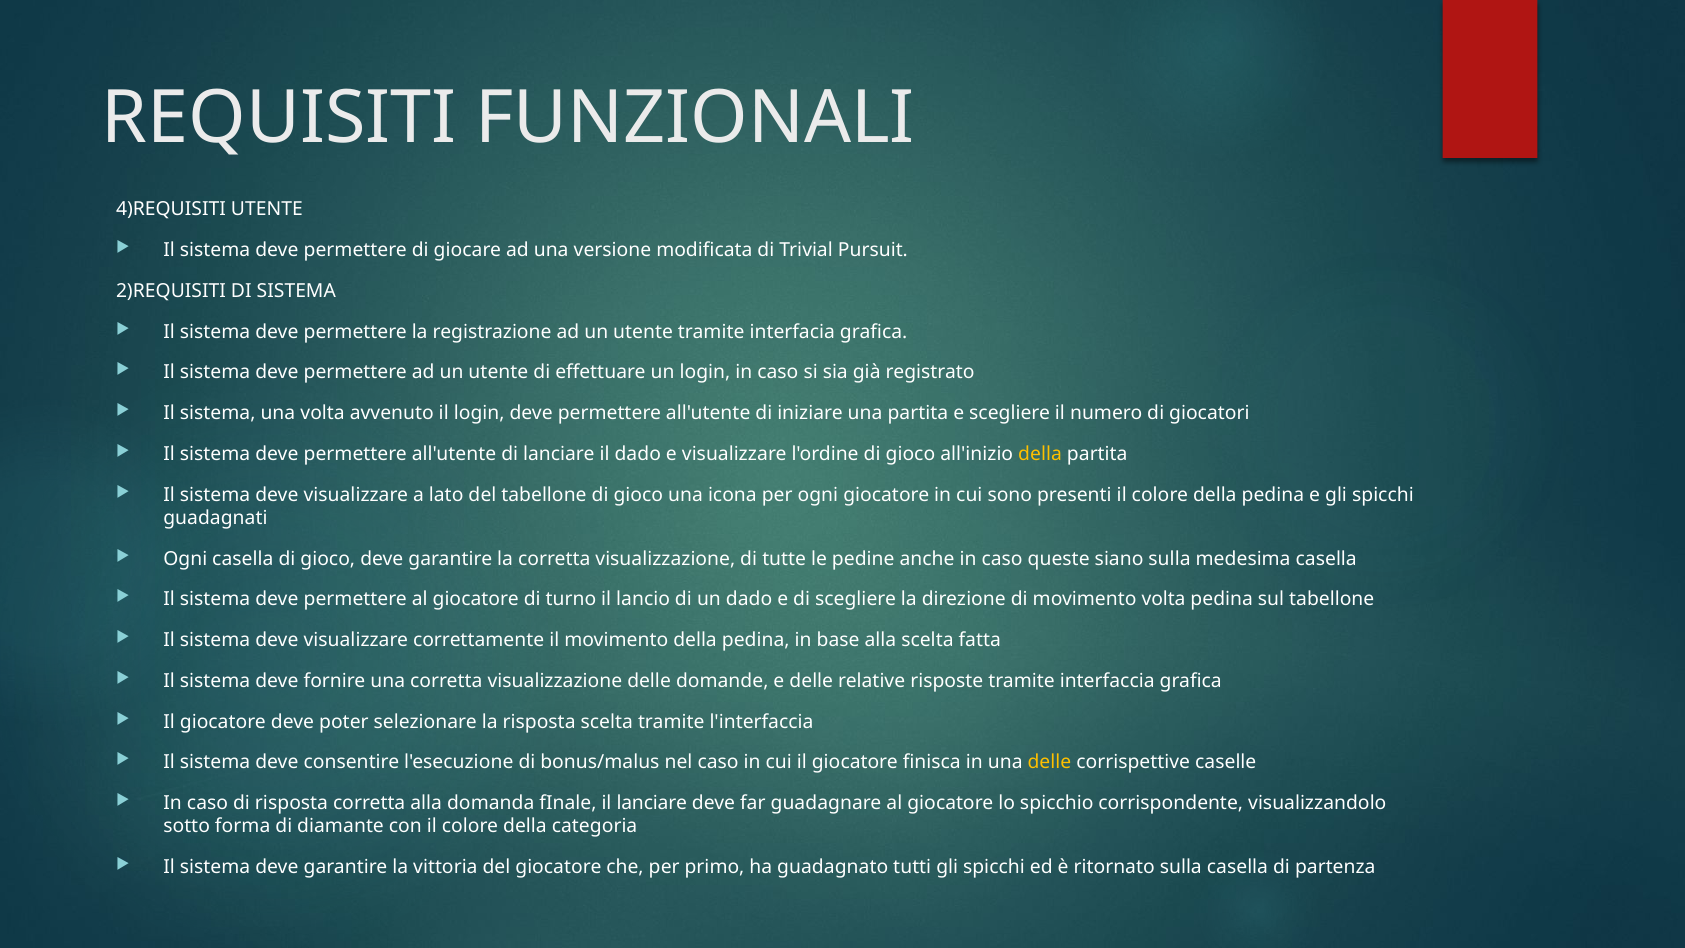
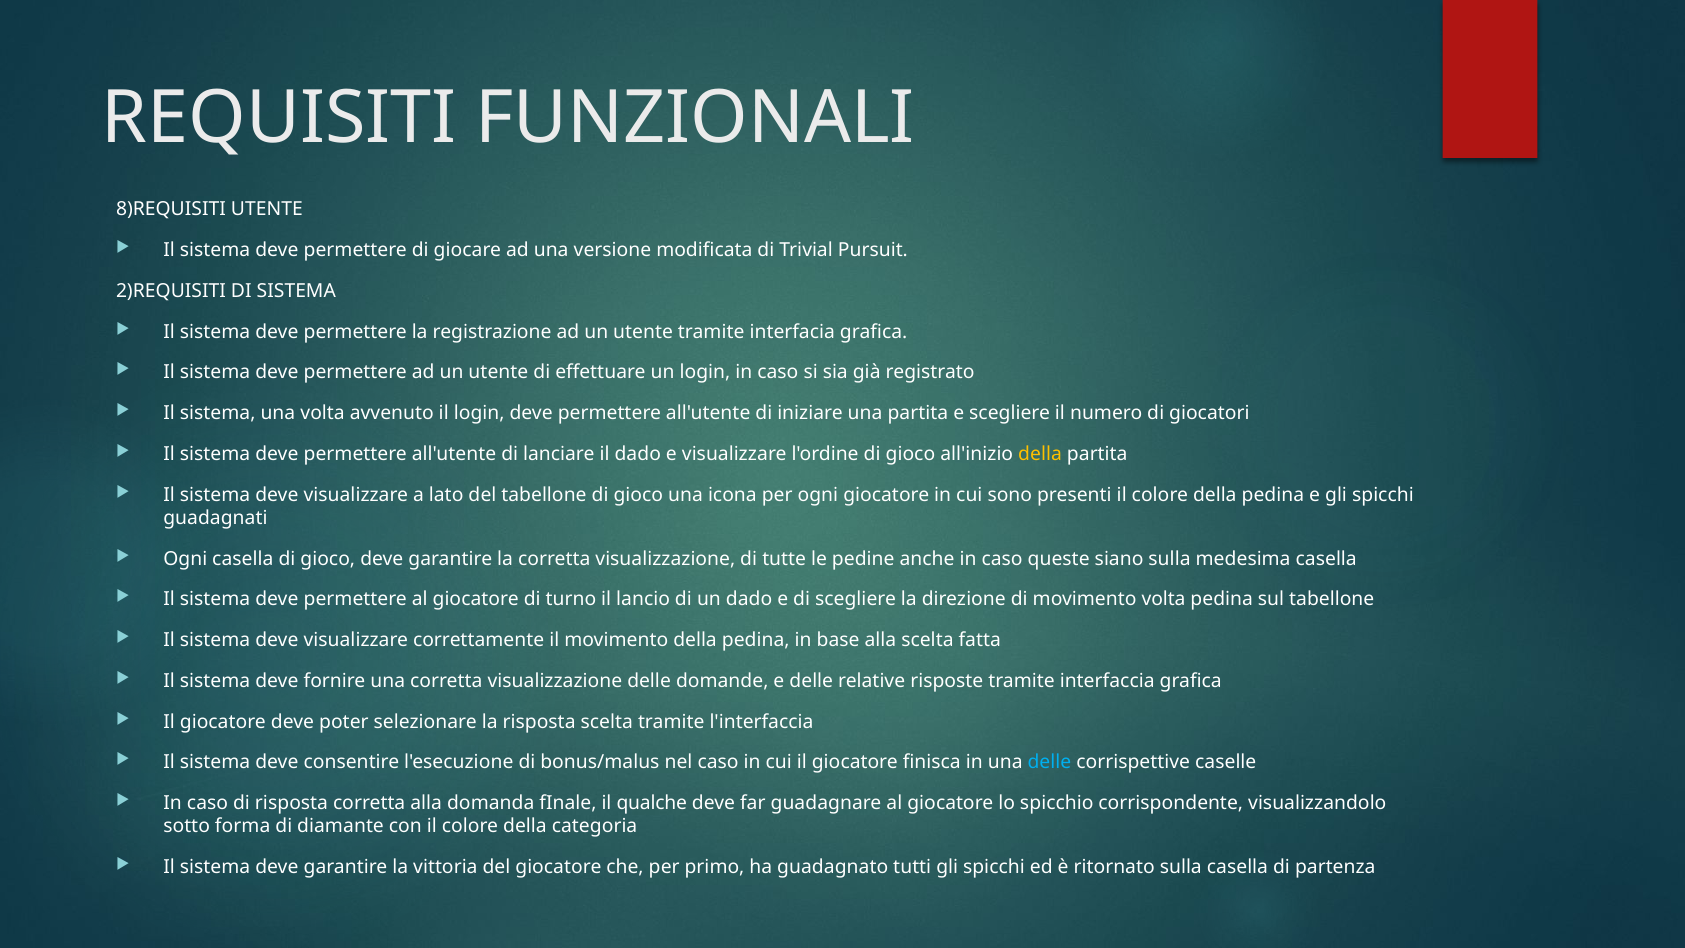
4)REQUISITI: 4)REQUISITI -> 8)REQUISITI
delle at (1049, 762) colour: yellow -> light blue
il lanciare: lanciare -> qualche
